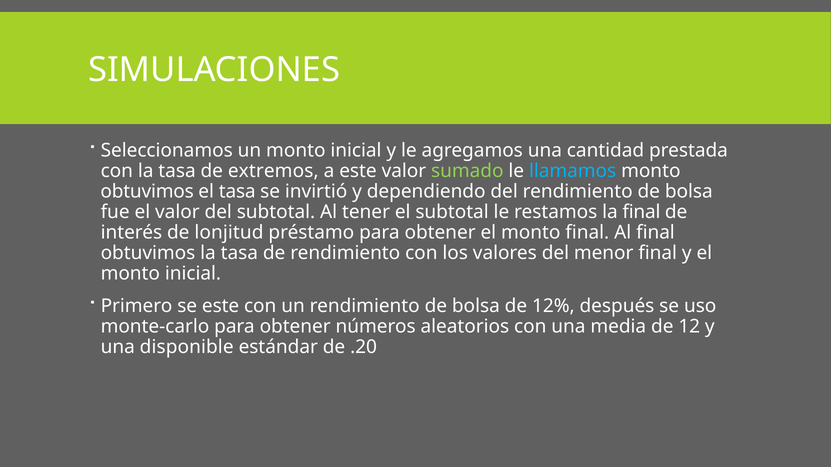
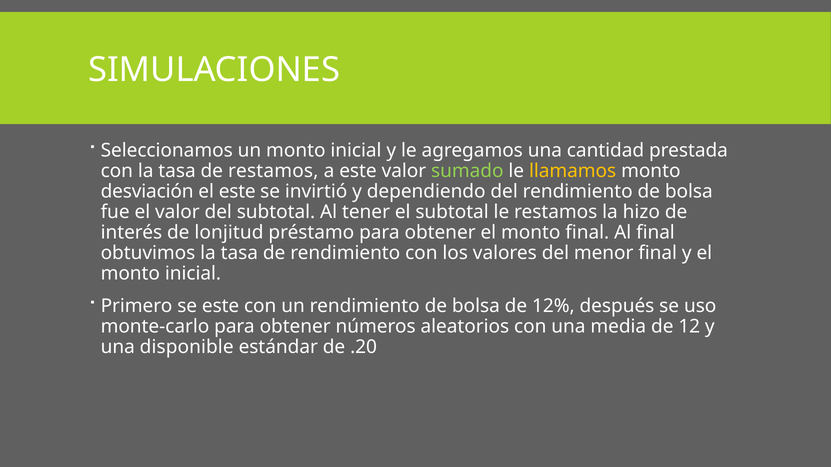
de extremos: extremos -> restamos
llamamos colour: light blue -> yellow
obtuvimos at (147, 191): obtuvimos -> desviación
el tasa: tasa -> este
la final: final -> hizo
